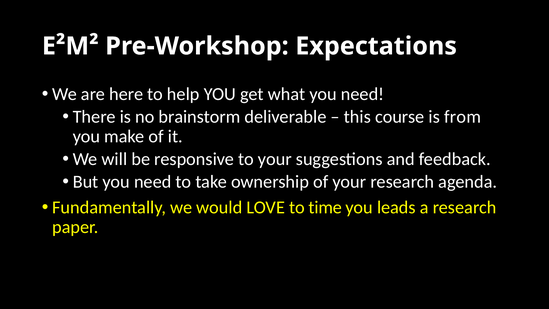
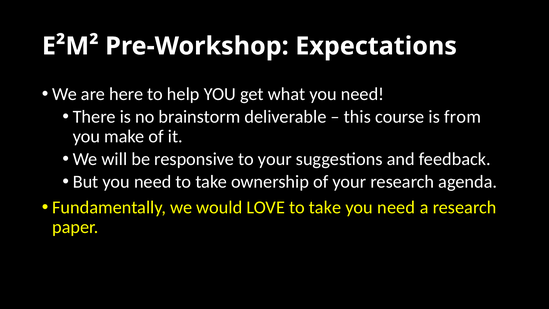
LOVE to time: time -> take
leads at (396, 207): leads -> need
